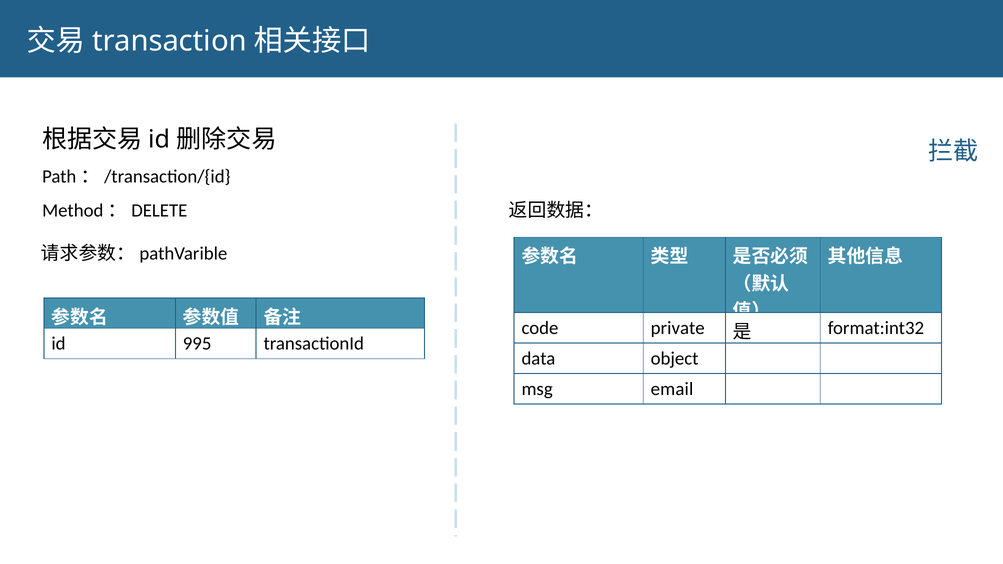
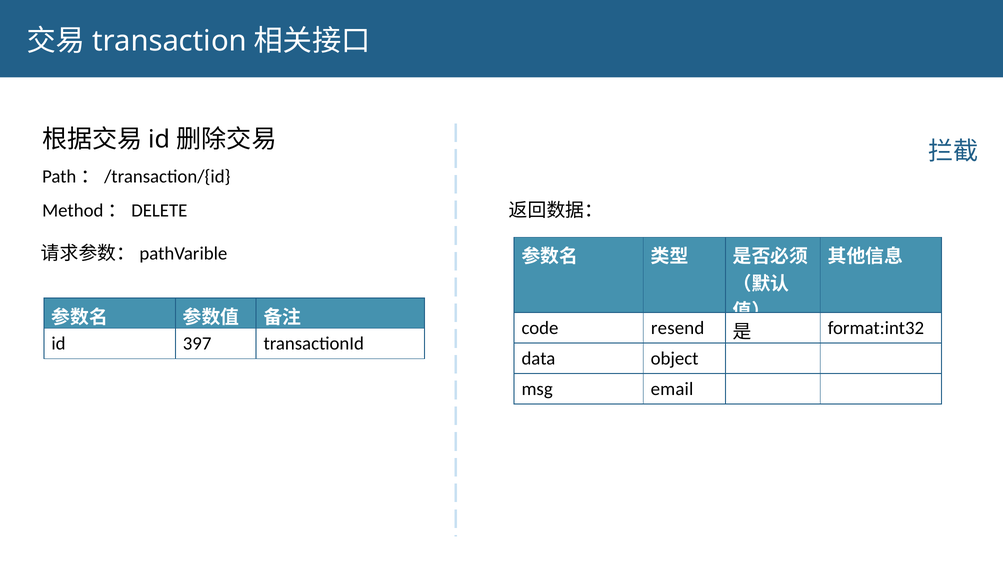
private: private -> resend
995: 995 -> 397
